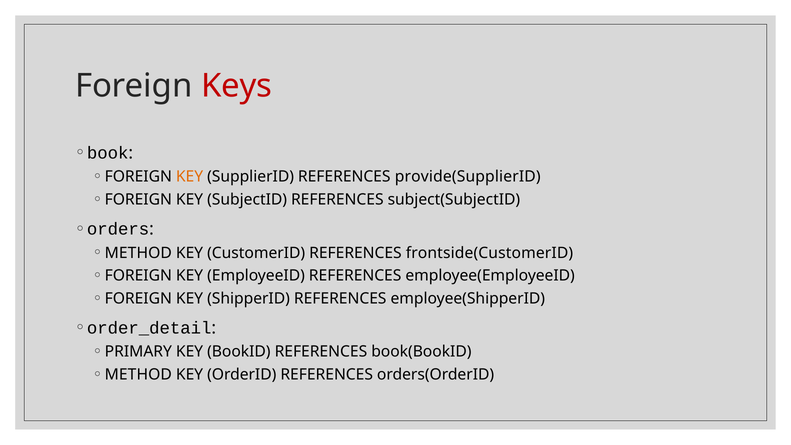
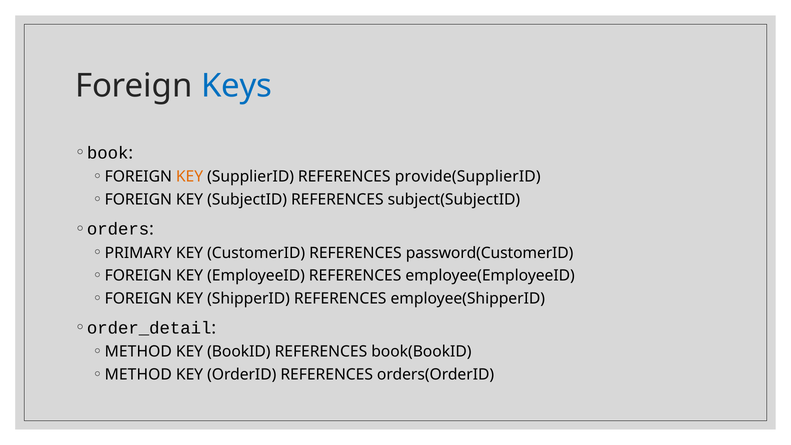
Keys colour: red -> blue
METHOD at (138, 253): METHOD -> PRIMARY
frontside(CustomerID: frontside(CustomerID -> password(CustomerID
PRIMARY at (138, 352): PRIMARY -> METHOD
